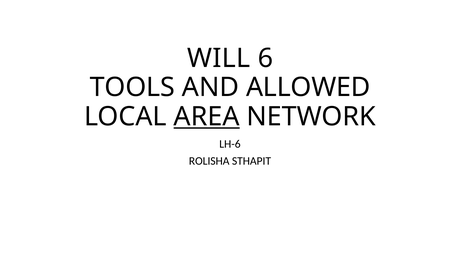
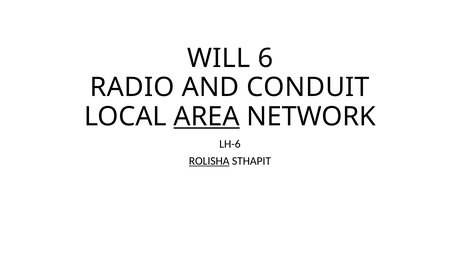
TOOLS: TOOLS -> RADIO
ALLOWED: ALLOWED -> CONDUIT
ROLISHA underline: none -> present
